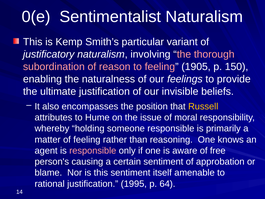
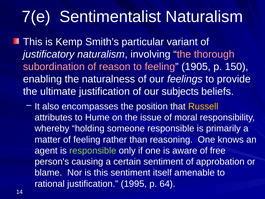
0(e: 0(e -> 7(e
invisible: invisible -> subjects
responsible at (93, 150) colour: pink -> light green
